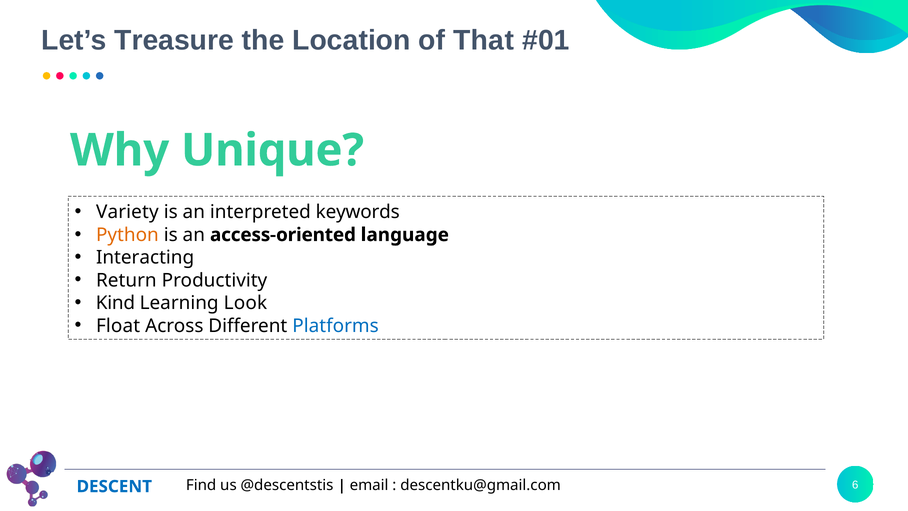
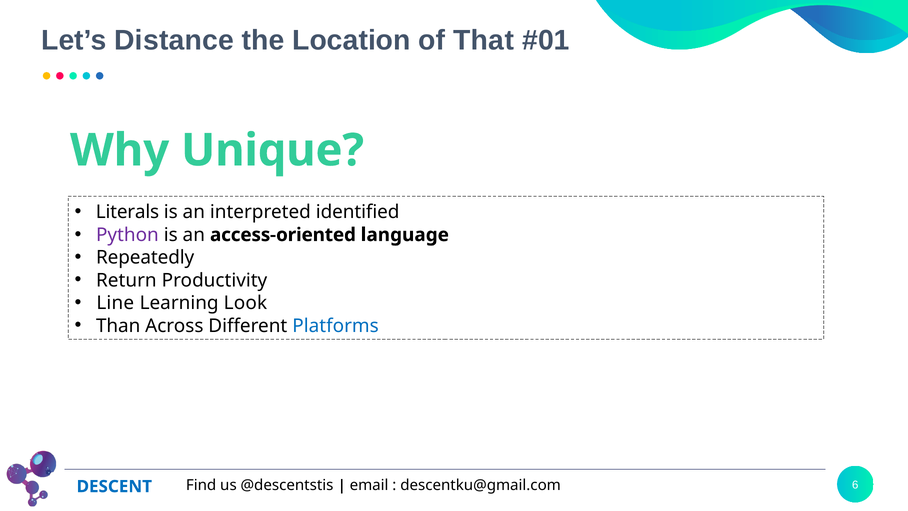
Treasure: Treasure -> Distance
Variety: Variety -> Literals
keywords: keywords -> identified
Python colour: orange -> purple
Interacting: Interacting -> Repeatedly
Kind: Kind -> Line
Float: Float -> Than
